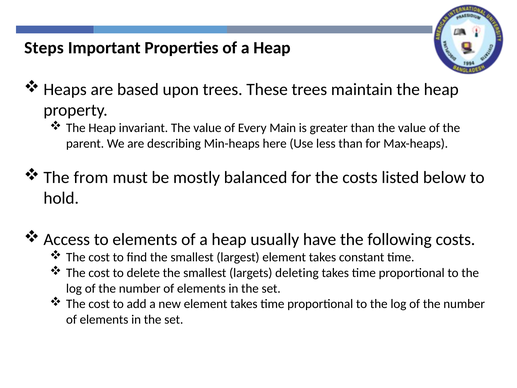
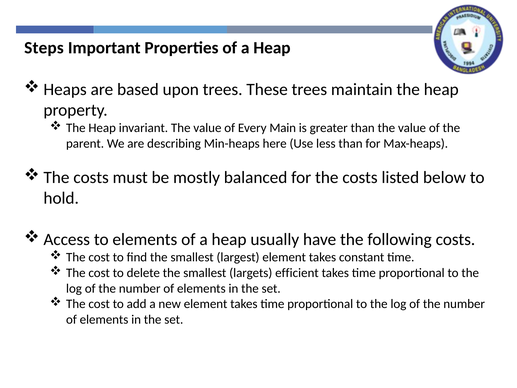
from at (91, 177): from -> costs
deleting: deleting -> efficient
